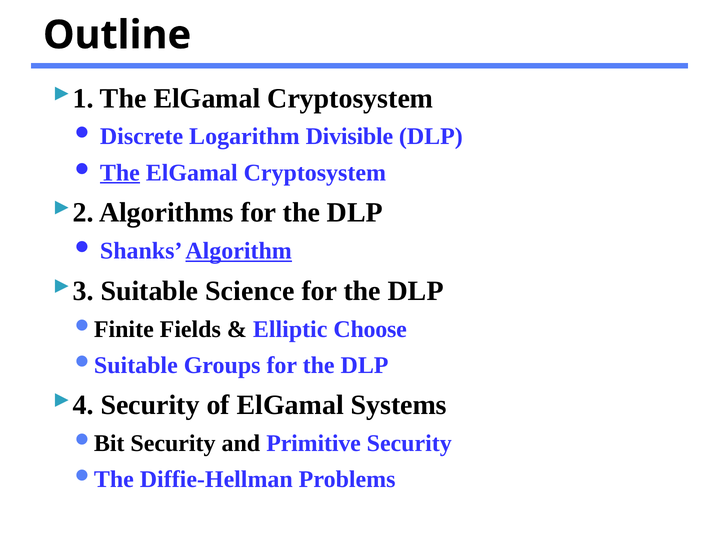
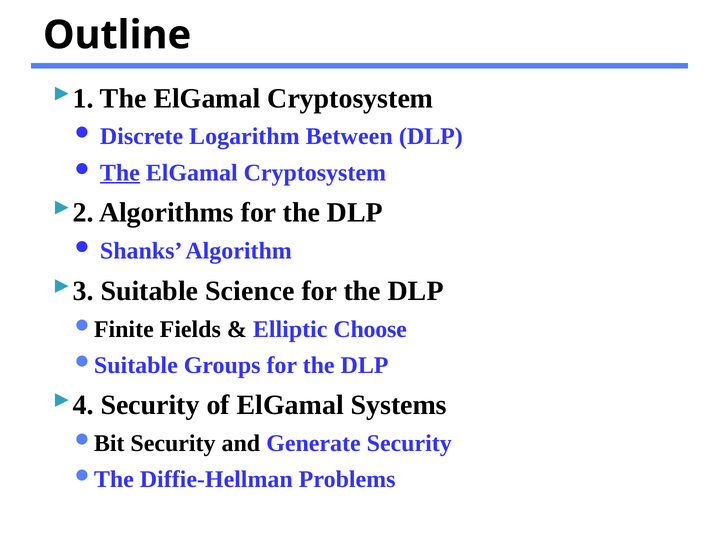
Divisible: Divisible -> Between
Algorithm underline: present -> none
Primitive: Primitive -> Generate
